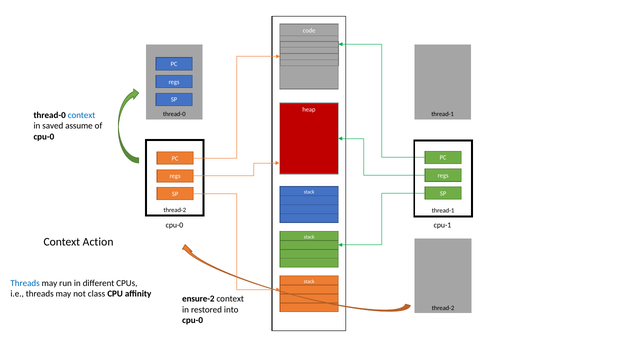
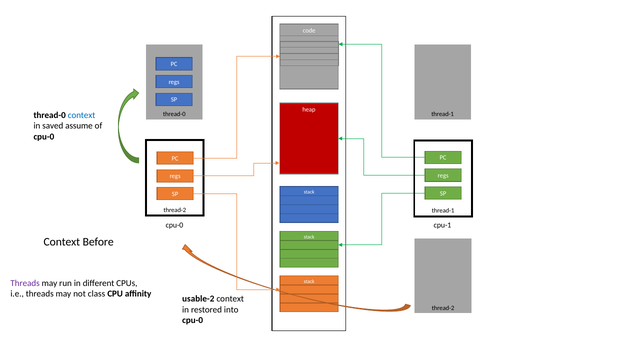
Action: Action -> Before
Threads at (25, 283) colour: blue -> purple
ensure-2: ensure-2 -> usable-2
